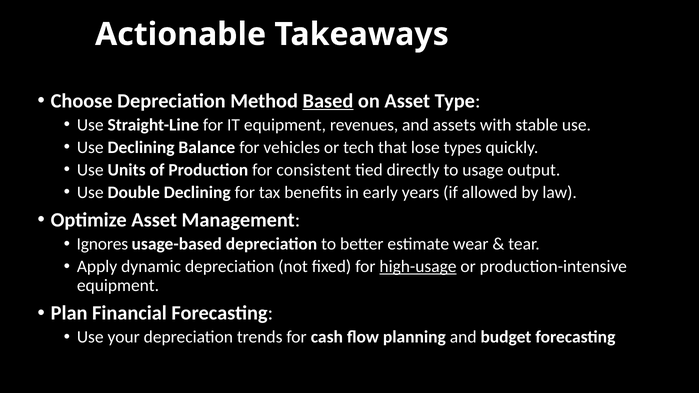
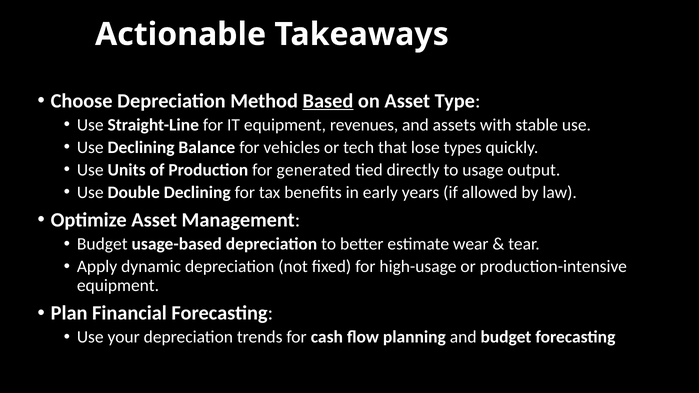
consistent: consistent -> generated
Ignores at (102, 244): Ignores -> Budget
high-usage underline: present -> none
